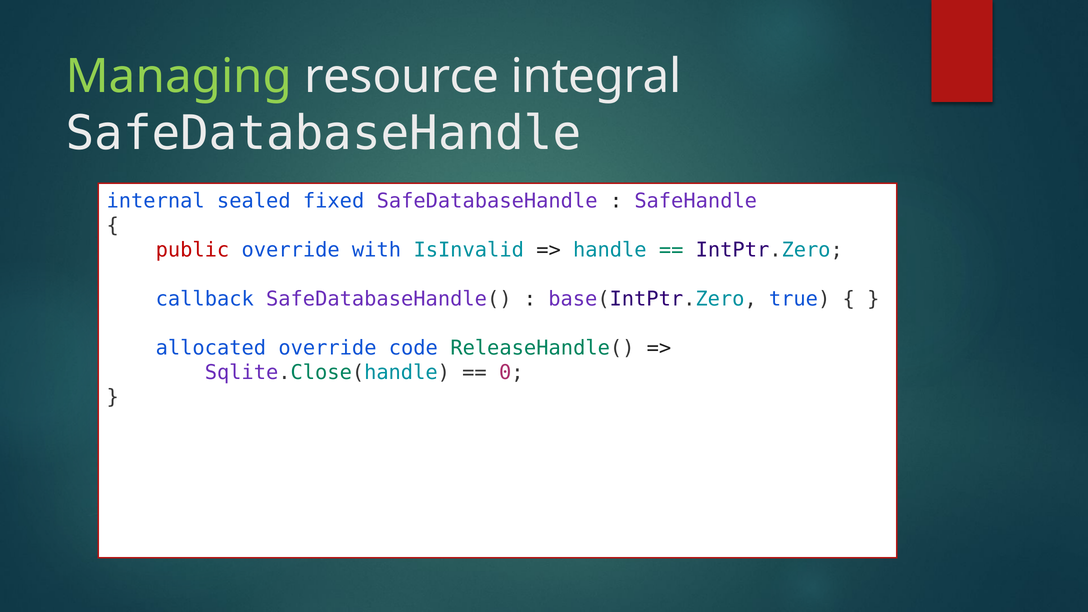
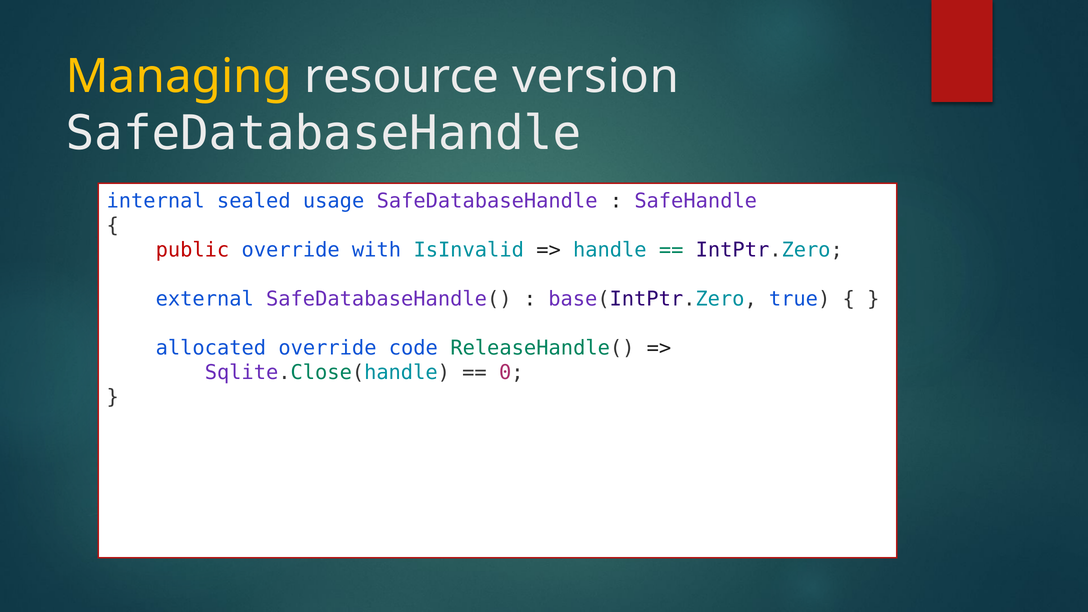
Managing colour: light green -> yellow
integral: integral -> version
fixed: fixed -> usage
callback: callback -> external
